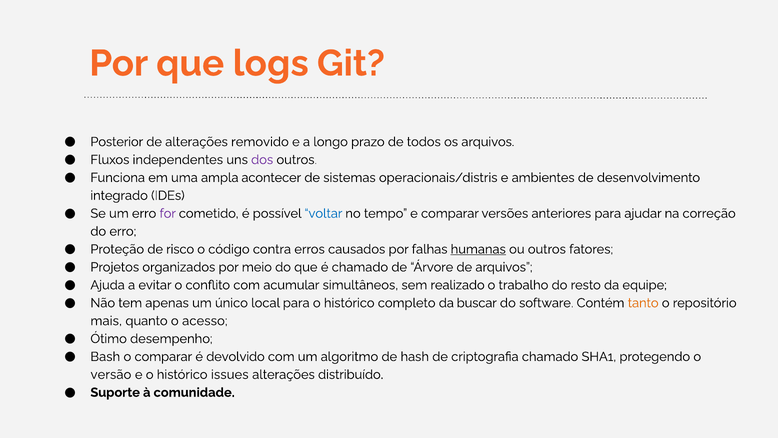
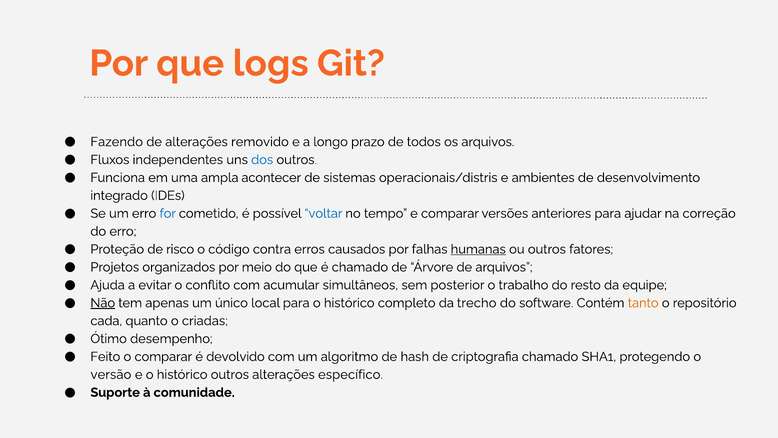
Posterior: Posterior -> Fazendo
dos colour: purple -> blue
for colour: purple -> blue
realizado: realizado -> posterior
Não underline: none -> present
buscar: buscar -> trecho
mais: mais -> cada
acesso: acesso -> criadas
Bash: Bash -> Feito
histórico issues: issues -> outros
distribuído: distribuído -> específico
